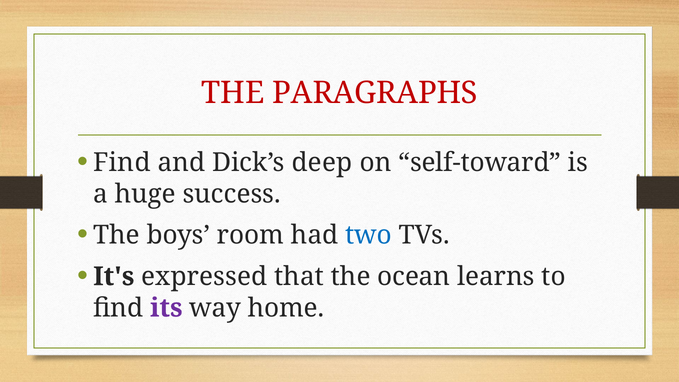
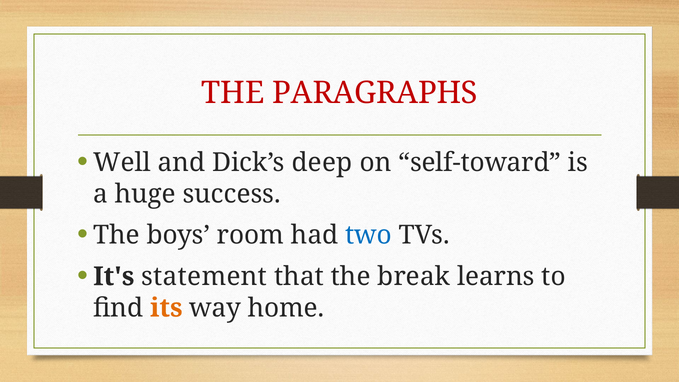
Find at (122, 162): Find -> Well
expressed: expressed -> statement
ocean: ocean -> break
its colour: purple -> orange
